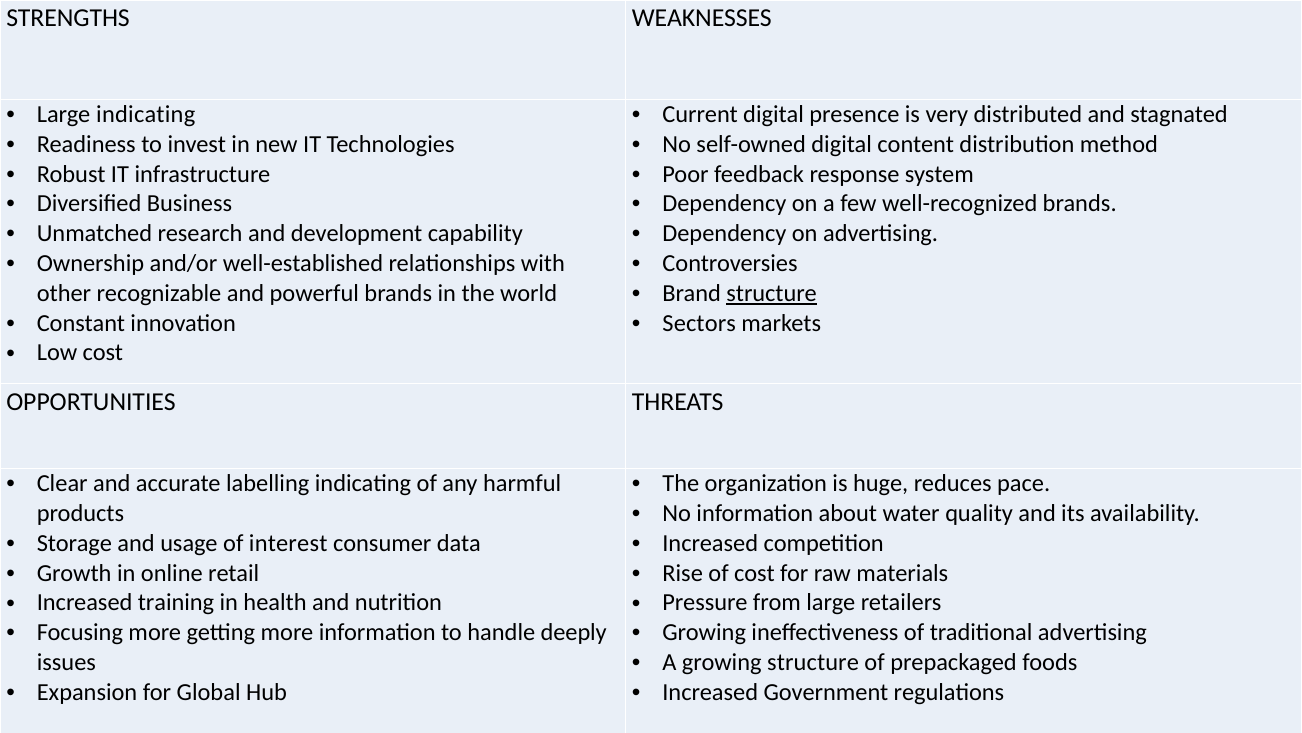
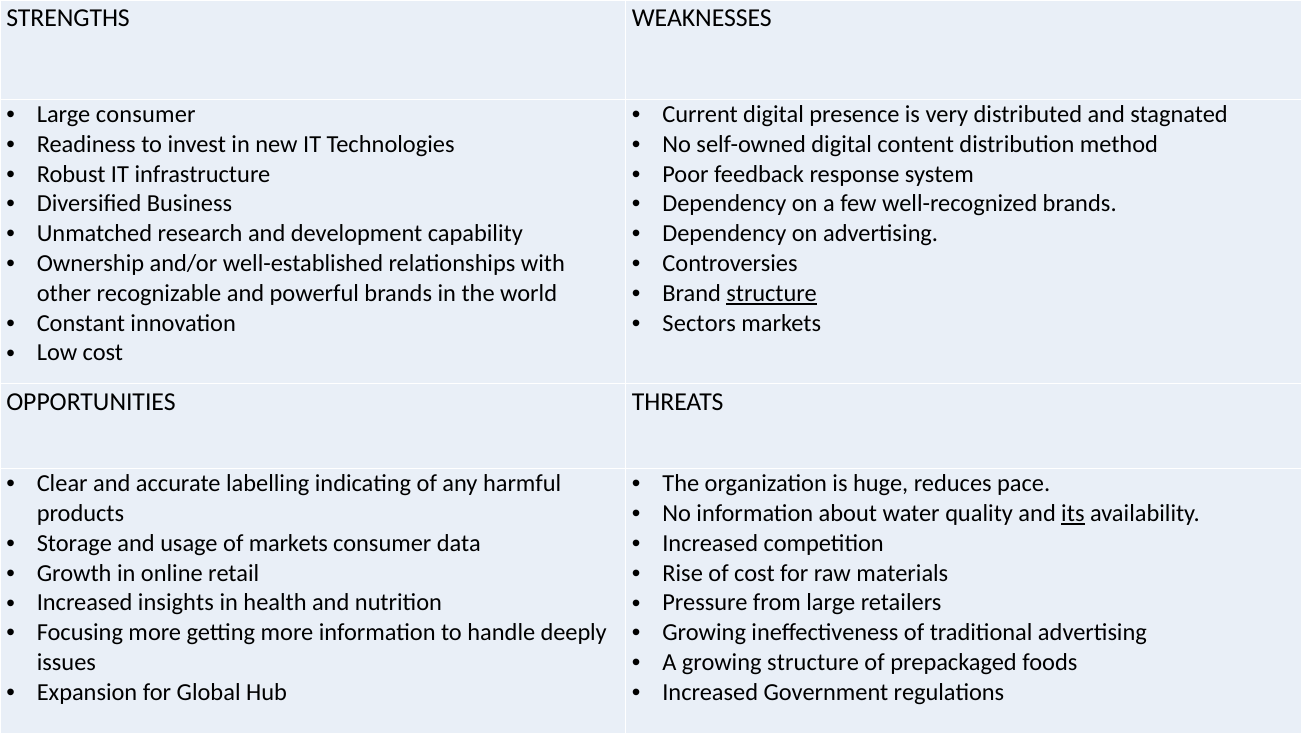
Large indicating: indicating -> consumer
its underline: none -> present
of interest: interest -> markets
training: training -> insights
